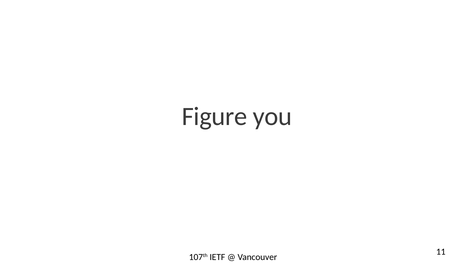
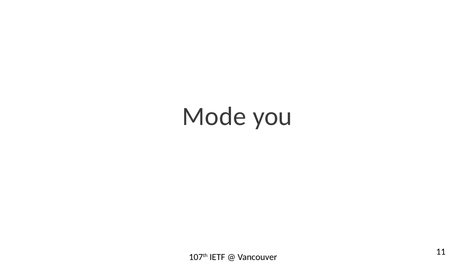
Figure: Figure -> Mode
